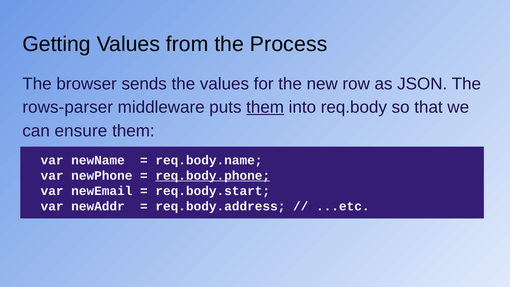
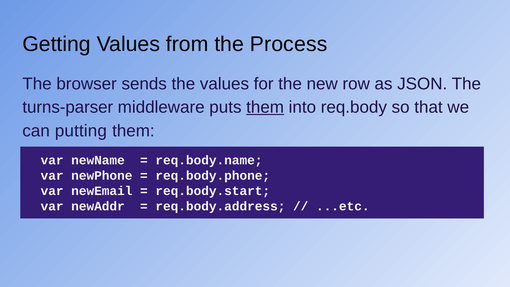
rows-parser: rows-parser -> turns-parser
ensure: ensure -> putting
req.body.phone underline: present -> none
